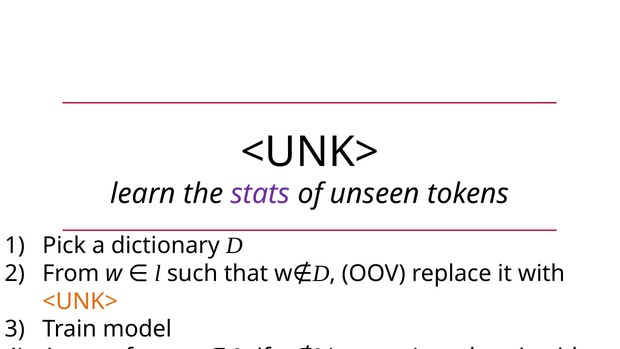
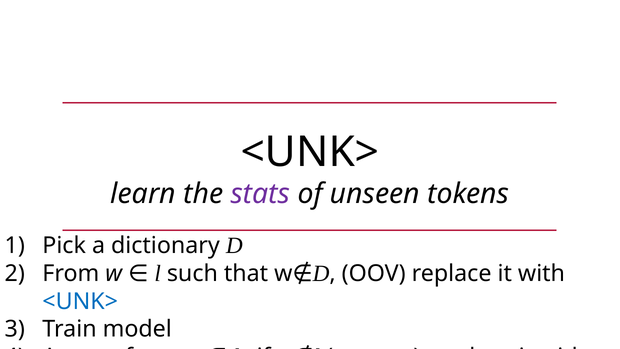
<UNK> at (80, 301) colour: orange -> blue
